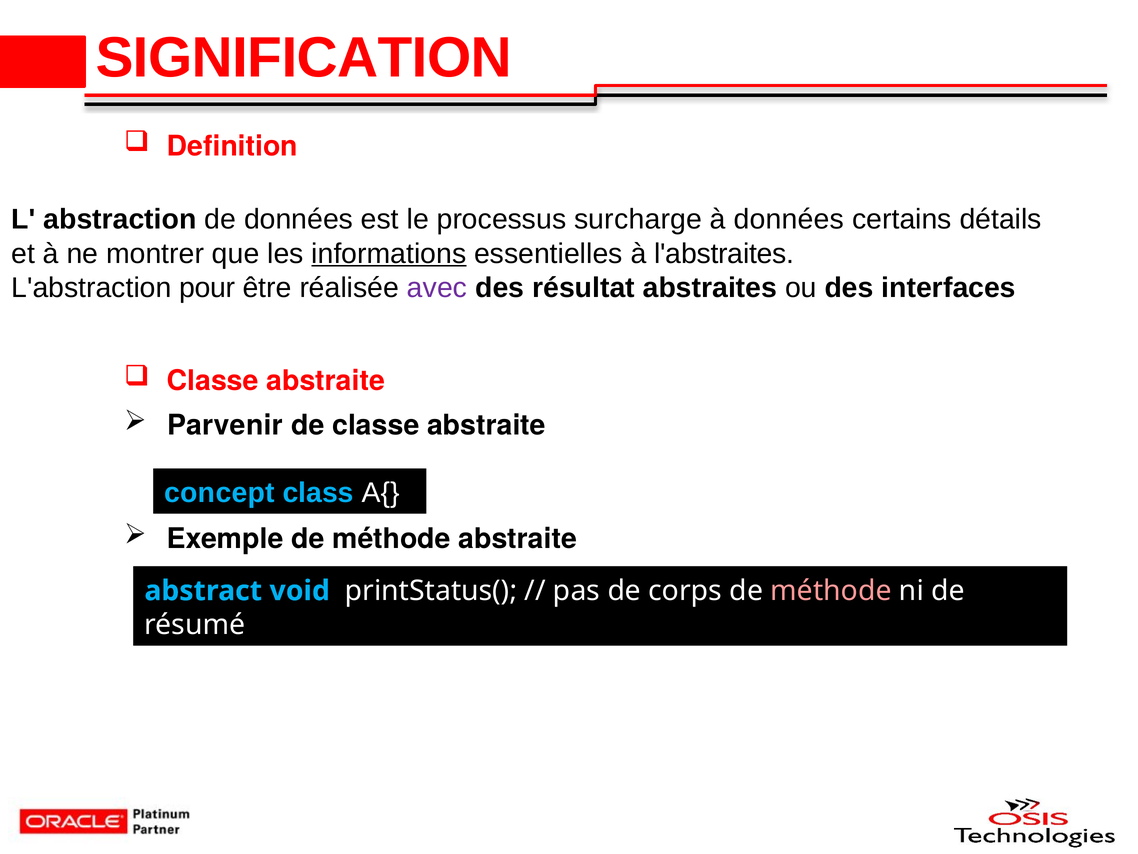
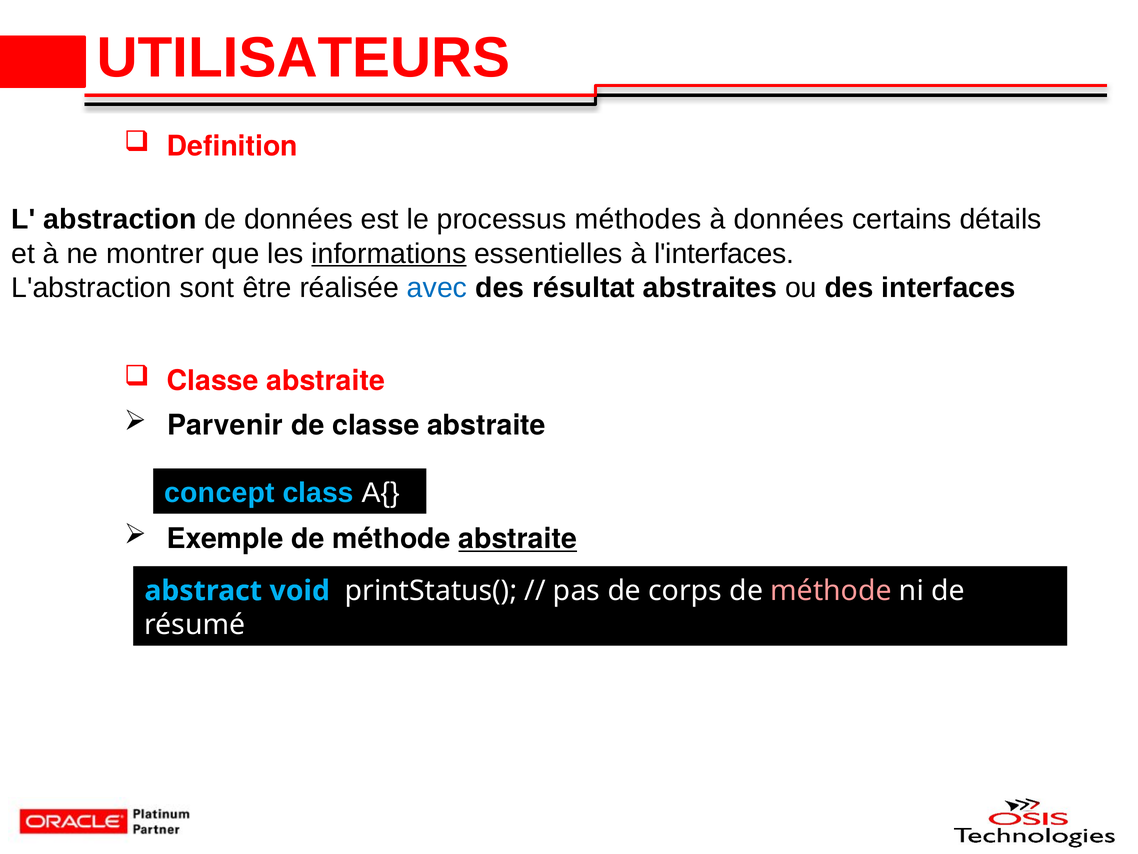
SIGNIFICATION: SIGNIFICATION -> UTILISATEURS
surcharge: surcharge -> méthodes
l'abstraites: l'abstraites -> l'interfaces
pour: pour -> sont
avec colour: purple -> blue
abstraite at (518, 539) underline: none -> present
